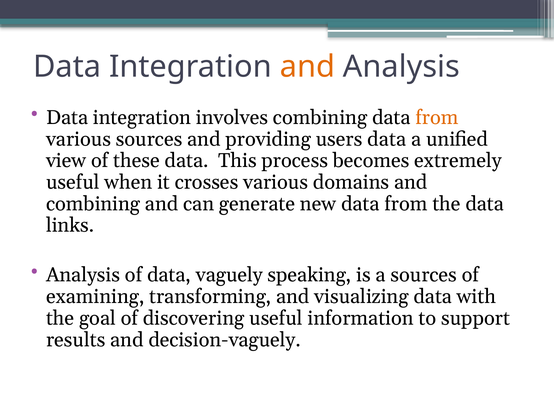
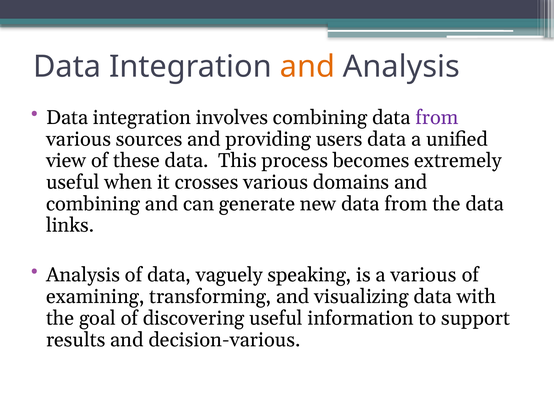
from at (437, 118) colour: orange -> purple
a sources: sources -> various
decision-vaguely: decision-vaguely -> decision-various
